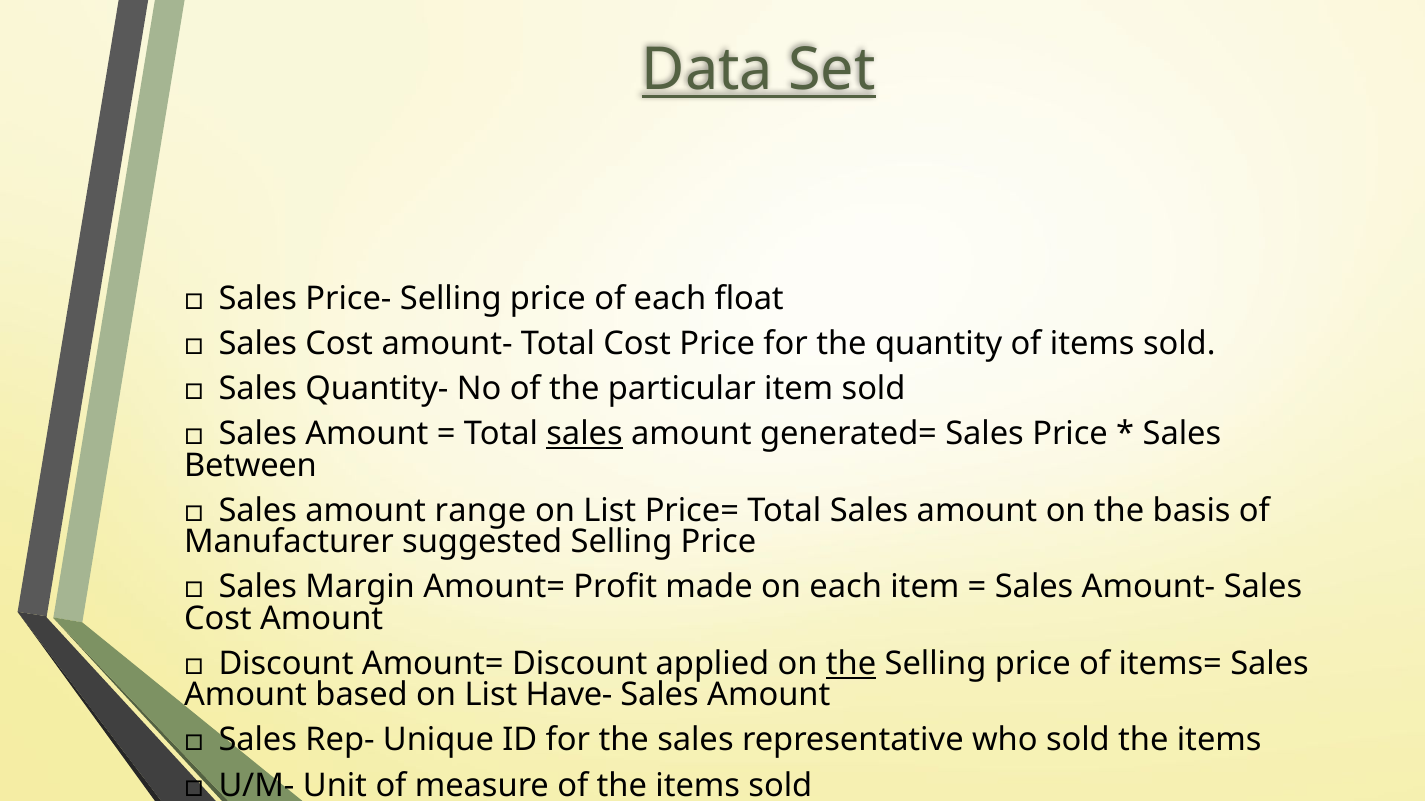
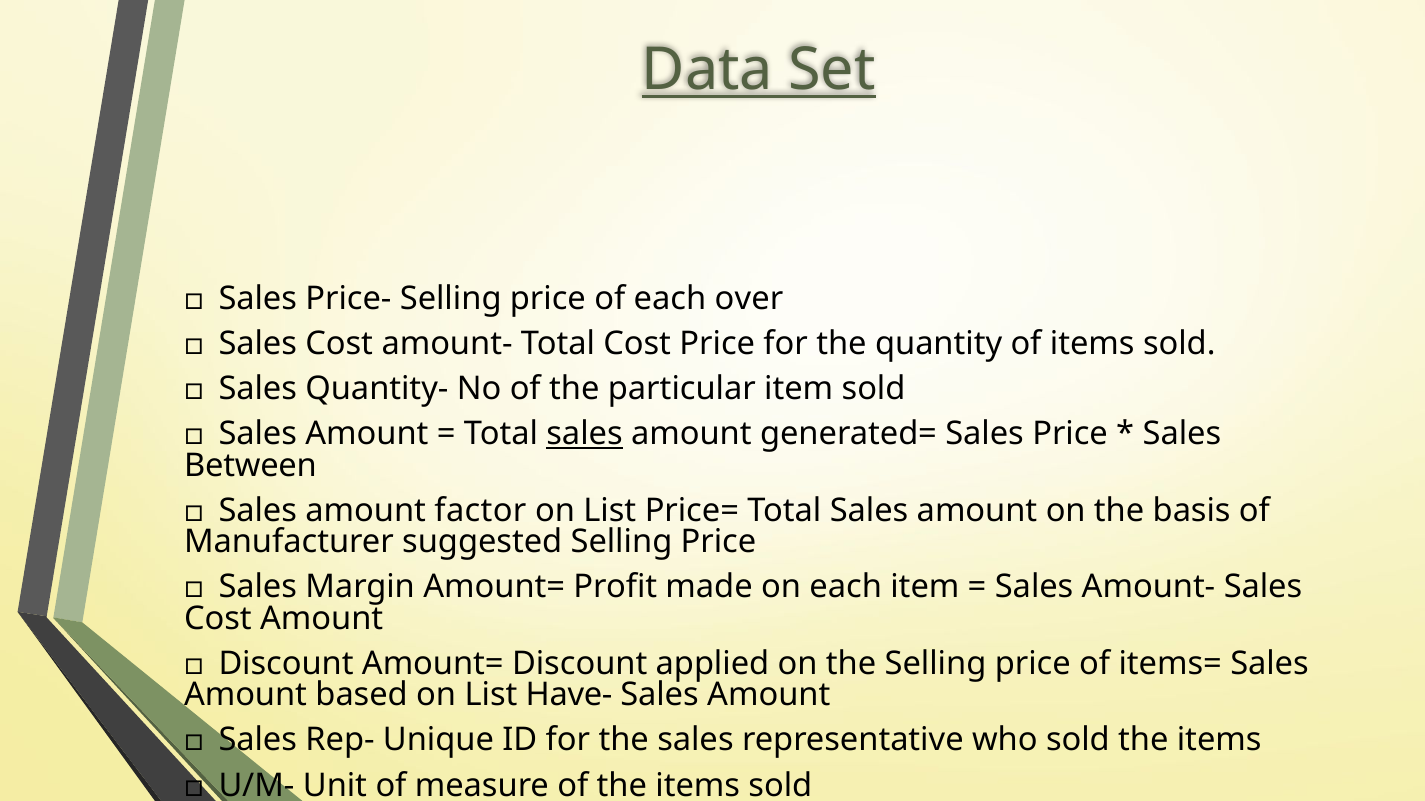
float: float -> over
range: range -> factor
the at (851, 664) underline: present -> none
